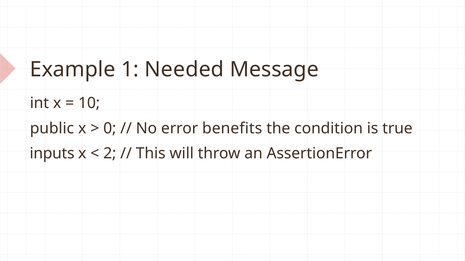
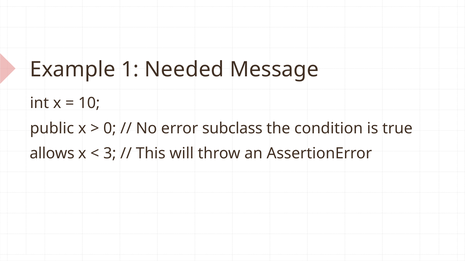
benefits: benefits -> subclass
inputs: inputs -> allows
2: 2 -> 3
